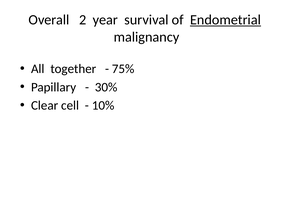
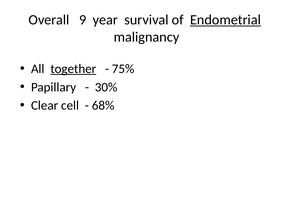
2: 2 -> 9
together underline: none -> present
10%: 10% -> 68%
